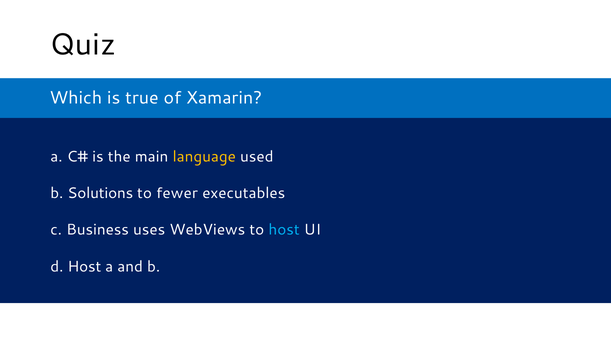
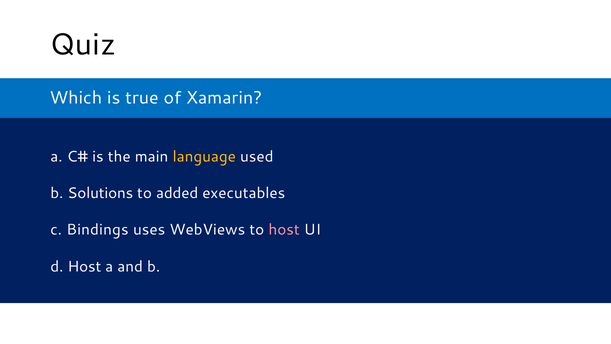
fewer: fewer -> added
Business: Business -> Bindings
host at (284, 230) colour: light blue -> pink
